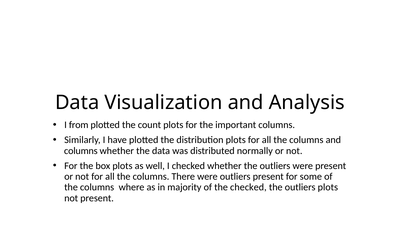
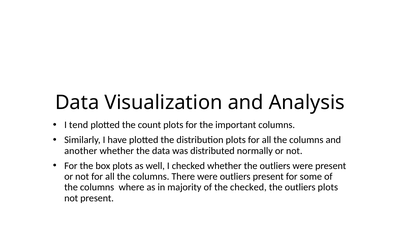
from: from -> tend
columns at (81, 151): columns -> another
